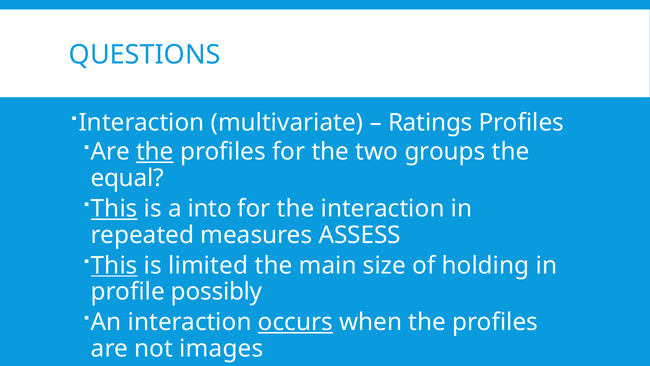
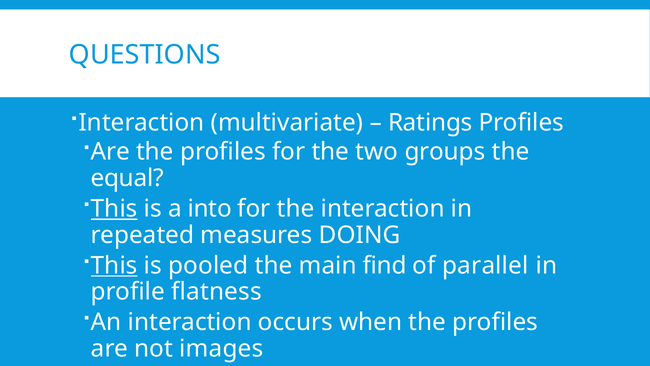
the at (155, 152) underline: present -> none
ASSESS: ASSESS -> DOING
limited: limited -> pooled
size: size -> find
holding: holding -> parallel
possibly: possibly -> flatness
occurs underline: present -> none
